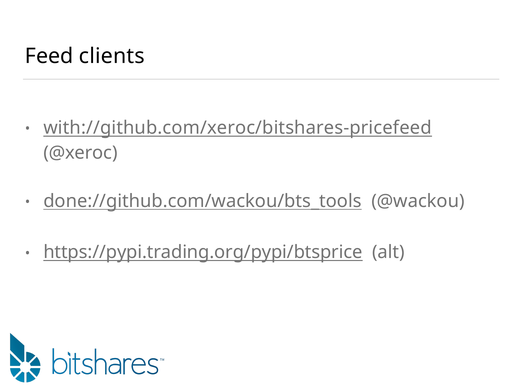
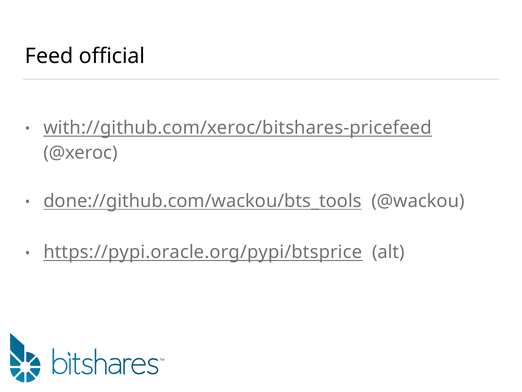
clients: clients -> official
https://pypi.trading.org/pypi/btsprice: https://pypi.trading.org/pypi/btsprice -> https://pypi.oracle.org/pypi/btsprice
